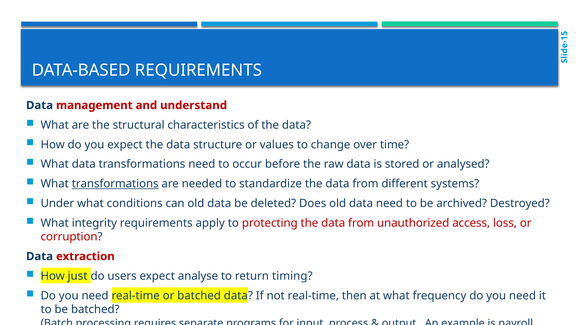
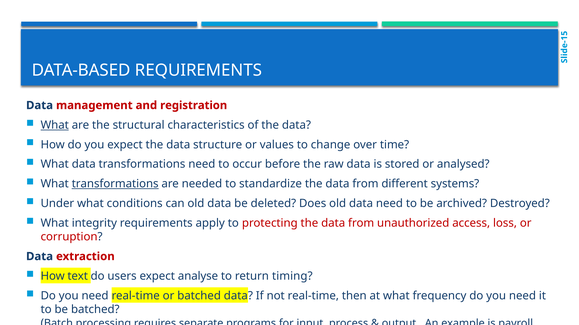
understand: understand -> registration
What at (55, 125) underline: none -> present
just: just -> text
